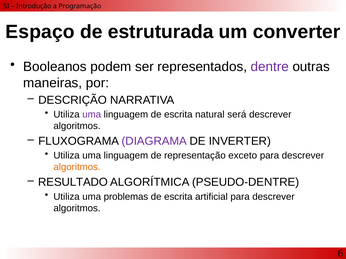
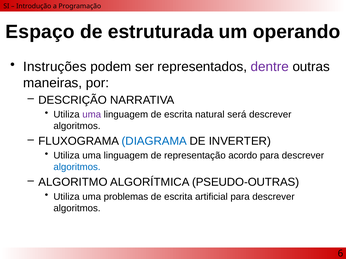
converter: converter -> operando
Booleanos: Booleanos -> Instruções
DIAGRAMA colour: purple -> blue
exceto: exceto -> acordo
algoritmos at (77, 167) colour: orange -> blue
RESULTADO: RESULTADO -> ALGORITMO
PSEUDO-DENTRE: PSEUDO-DENTRE -> PSEUDO-OUTRAS
